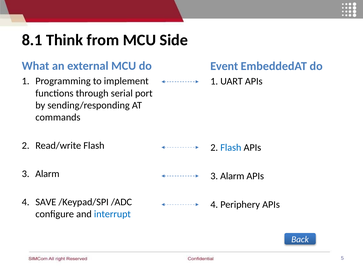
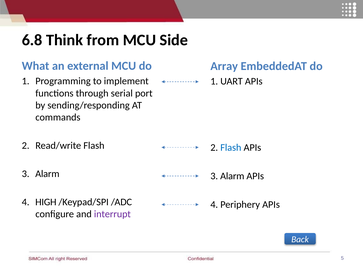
8.1: 8.1 -> 6.8
Event: Event -> Array
SAVE: SAVE -> HIGH
interrupt colour: blue -> purple
